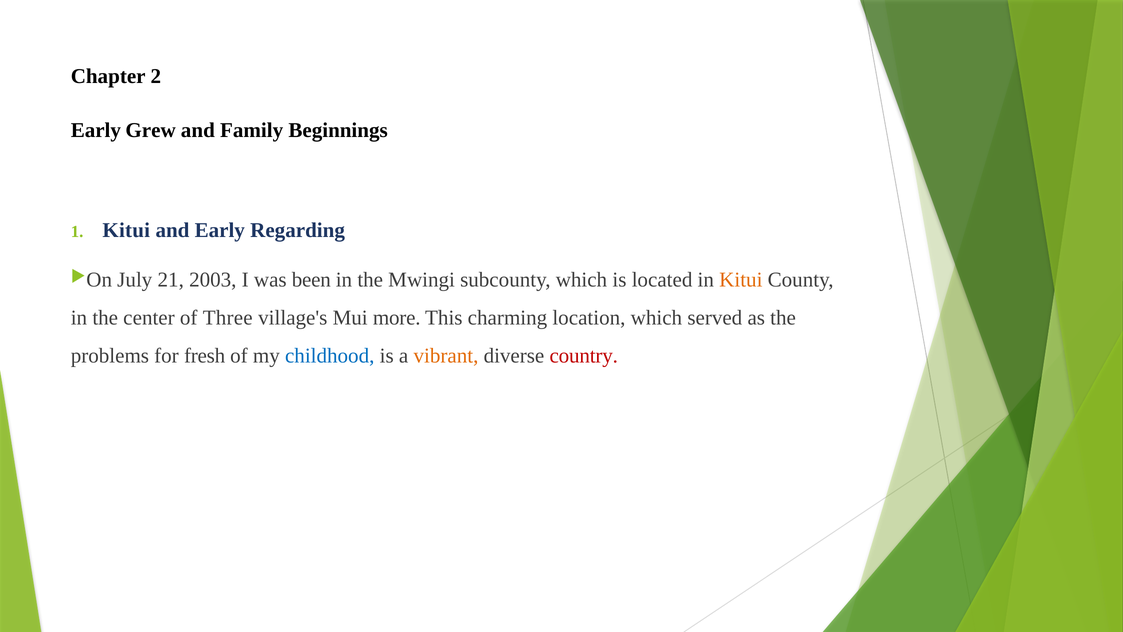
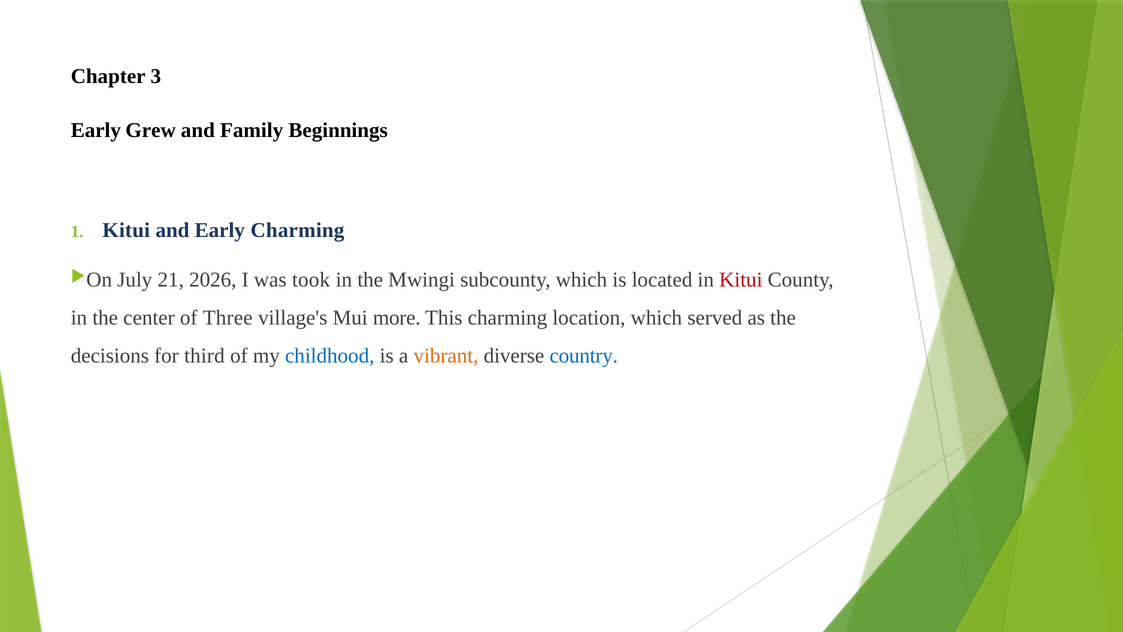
2: 2 -> 3
Early Regarding: Regarding -> Charming
2003: 2003 -> 2026
been: been -> took
Kitui at (741, 280) colour: orange -> red
problems: problems -> decisions
fresh: fresh -> third
country colour: red -> blue
